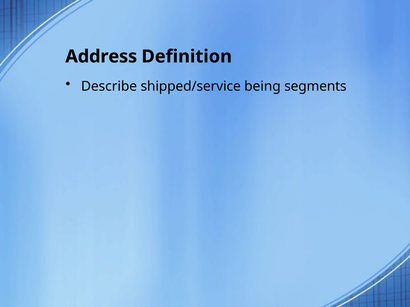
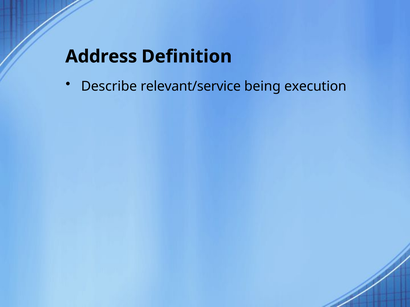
shipped/service: shipped/service -> relevant/service
segments: segments -> execution
